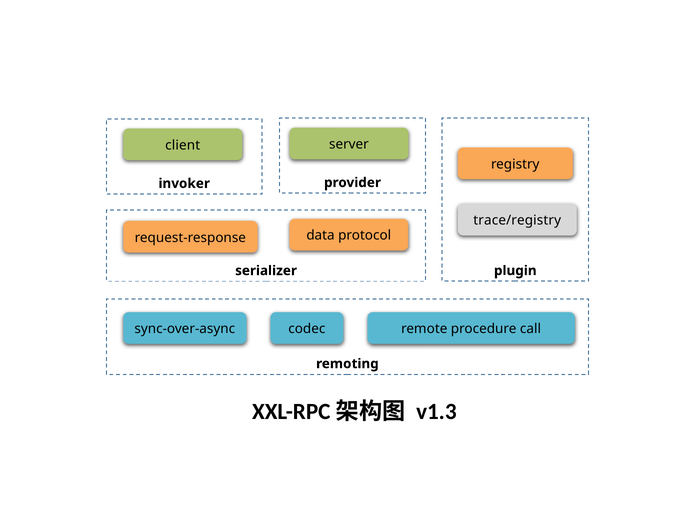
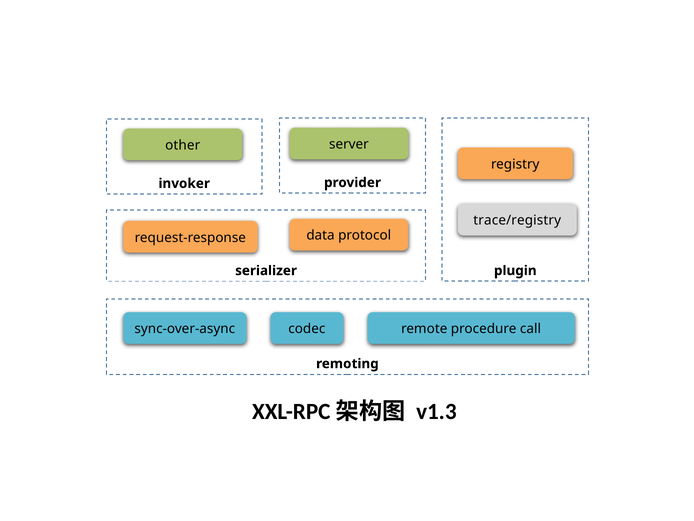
client: client -> other
